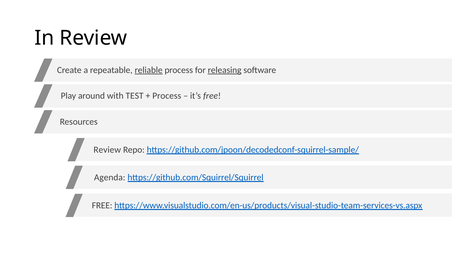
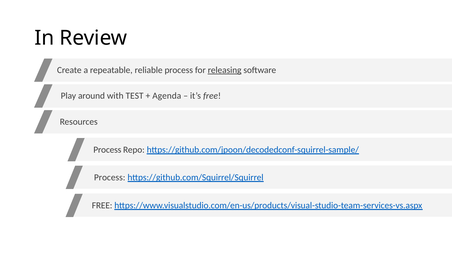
reliable underline: present -> none
Process at (167, 96): Process -> Agenda
Review at (107, 150): Review -> Process
Agenda at (110, 178): Agenda -> Process
